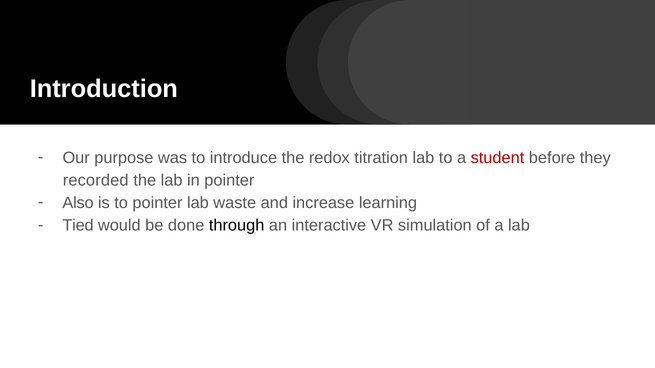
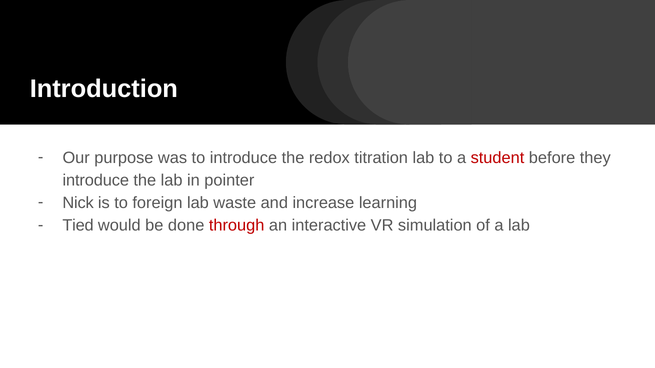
recorded at (96, 181): recorded -> introduce
Also: Also -> Nick
to pointer: pointer -> foreign
through colour: black -> red
